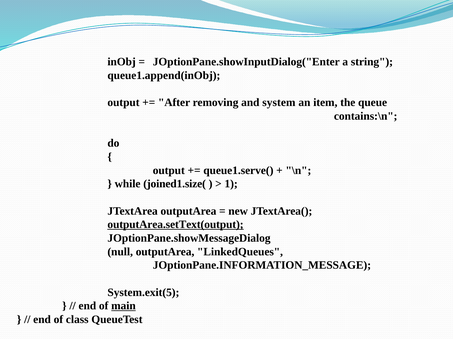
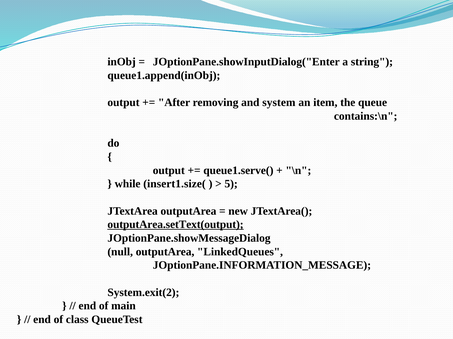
joined1.size(: joined1.size( -> insert1.size(
1: 1 -> 5
System.exit(5: System.exit(5 -> System.exit(2
main underline: present -> none
